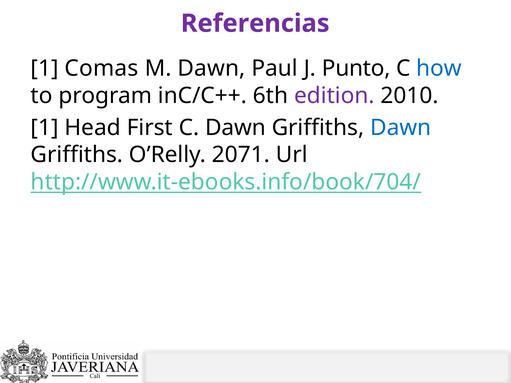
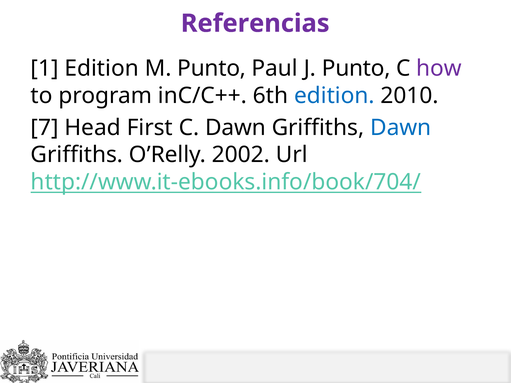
1 Comas: Comas -> Edition
M Dawn: Dawn -> Punto
how colour: blue -> purple
edition at (334, 96) colour: purple -> blue
1 at (45, 128): 1 -> 7
2071: 2071 -> 2002
